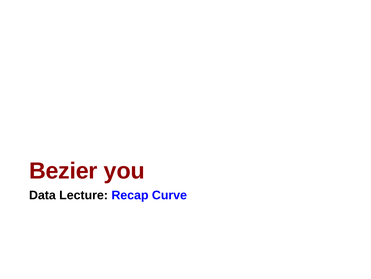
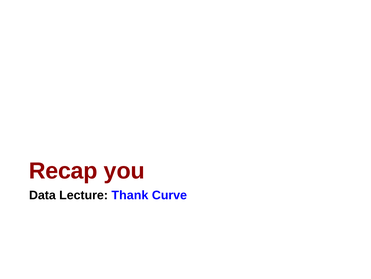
Bezier: Bezier -> Recap
Recap: Recap -> Thank
